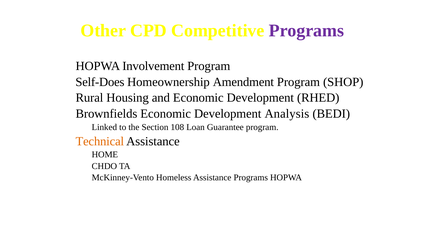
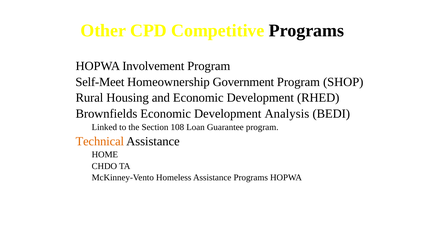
Programs at (306, 31) colour: purple -> black
Self-Does: Self-Does -> Self-Meet
Amendment: Amendment -> Government
